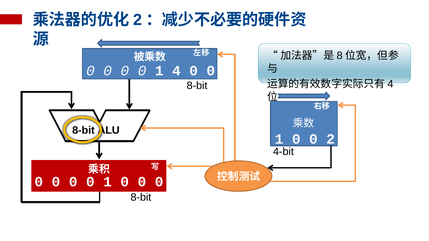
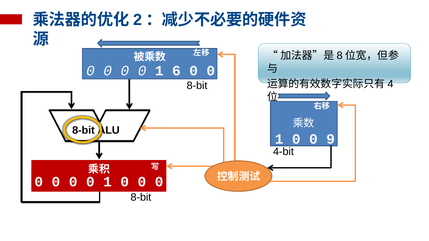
4: 4 -> 6
0 2: 2 -> 9
